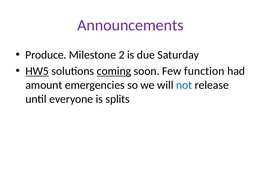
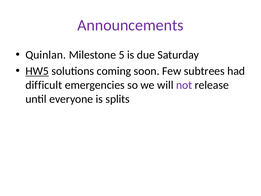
Produce: Produce -> Quinlan
2: 2 -> 5
coming underline: present -> none
function: function -> subtrees
amount: amount -> difficult
not colour: blue -> purple
